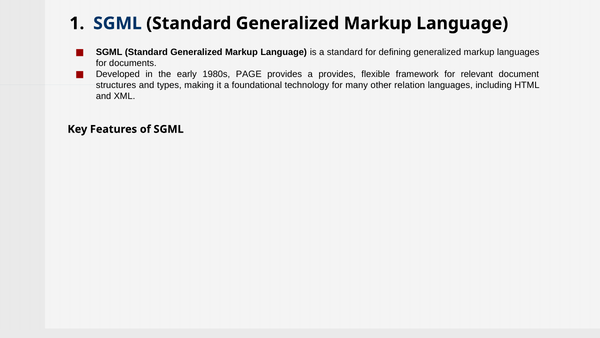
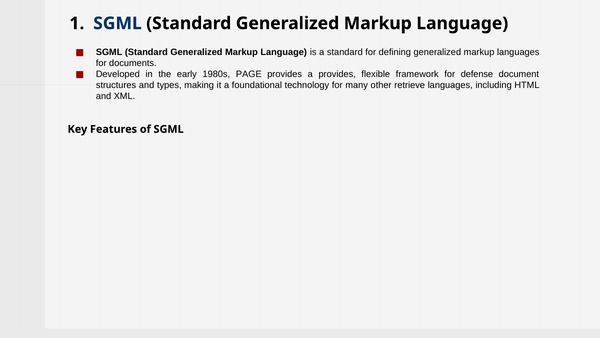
relevant: relevant -> defense
relation: relation -> retrieve
